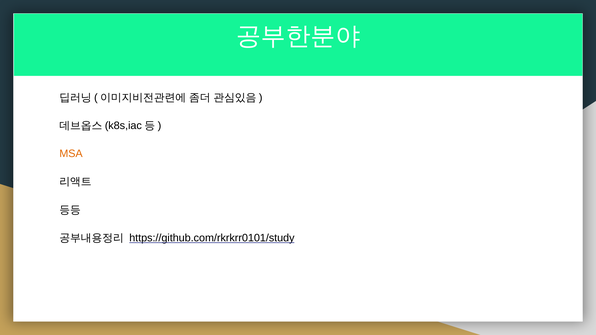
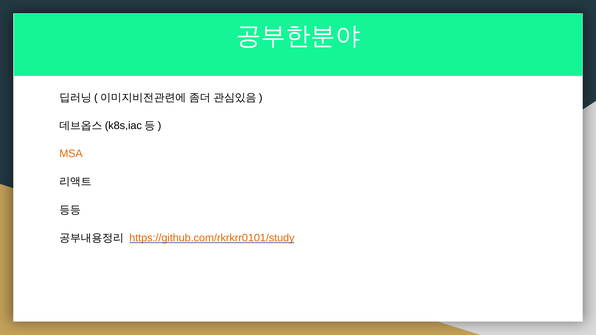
https://github.com/rkrkrr0101/study colour: black -> orange
